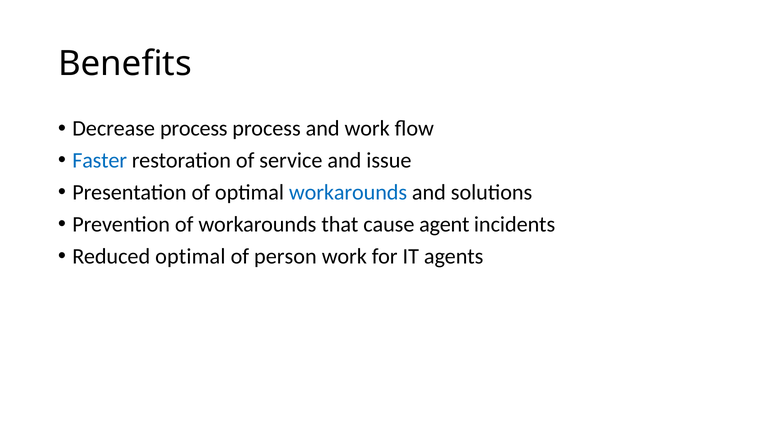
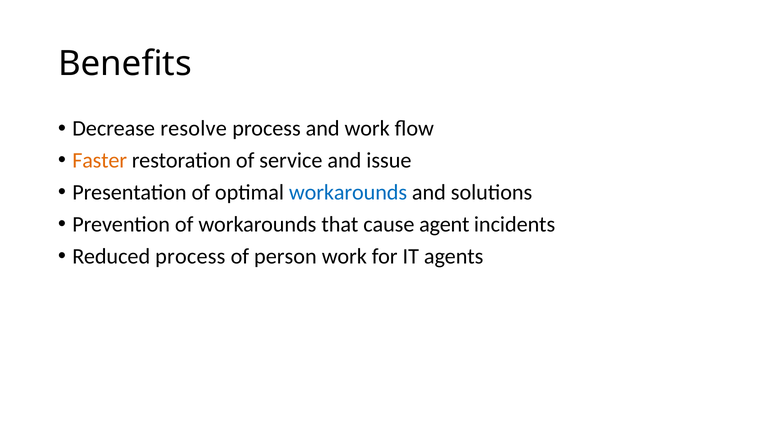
Decrease process: process -> resolve
Faster colour: blue -> orange
Reduced optimal: optimal -> process
